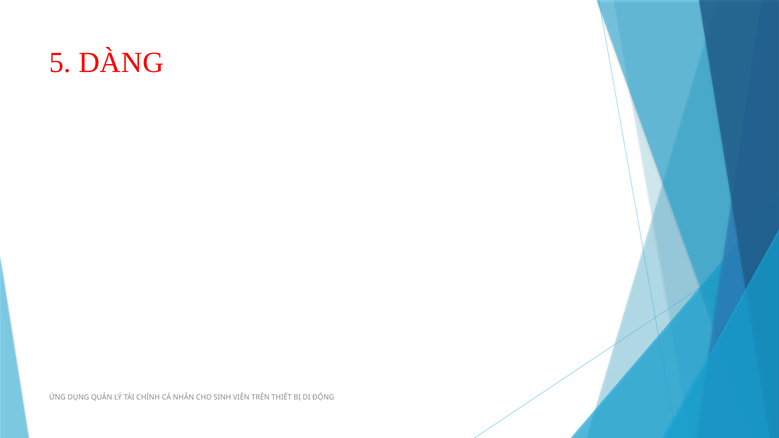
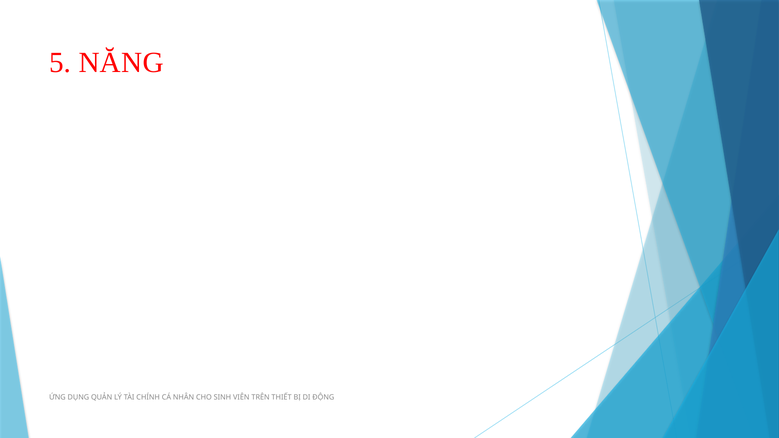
DÀNG: DÀNG -> NĂNG
